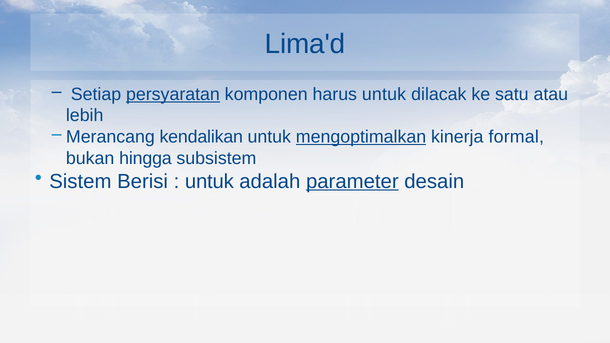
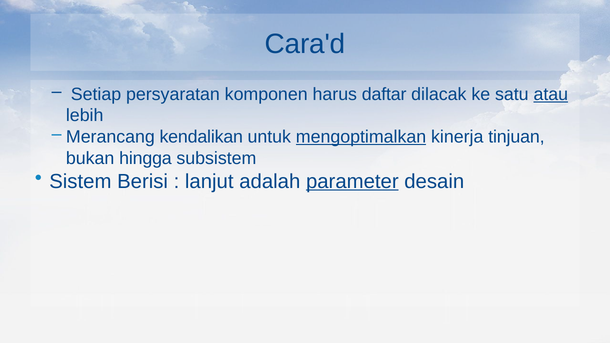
Lima'd: Lima'd -> Cara'd
persyaratan underline: present -> none
harus untuk: untuk -> daftar
atau underline: none -> present
formal: formal -> tinjuan
untuk at (209, 181): untuk -> lanjut
